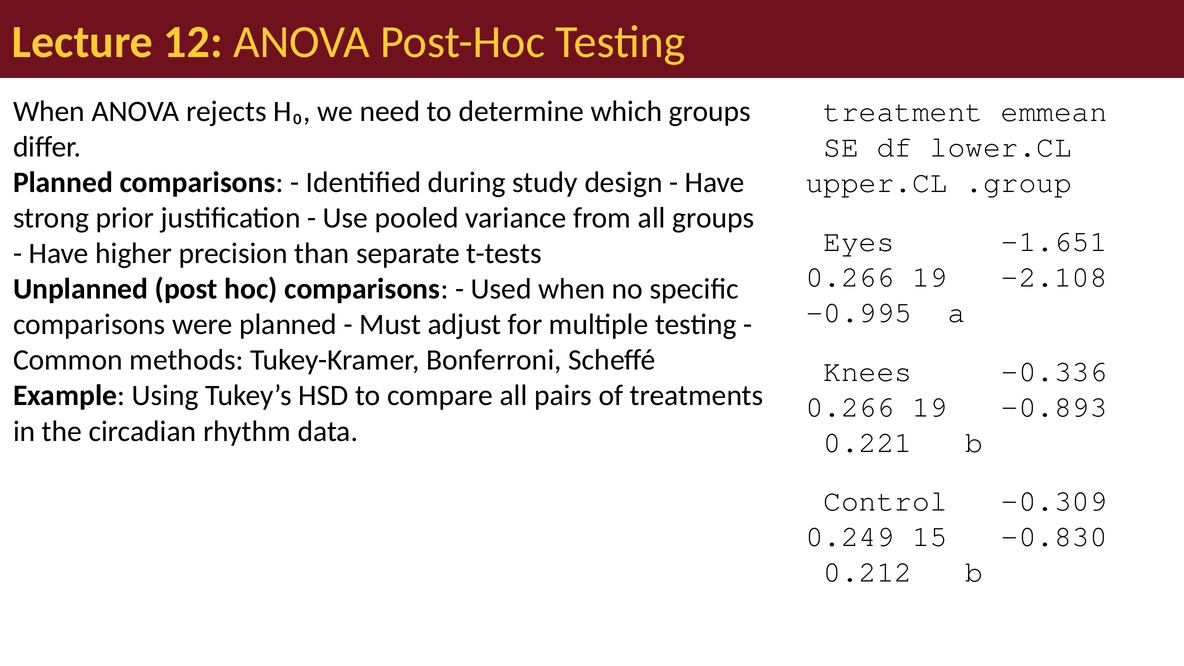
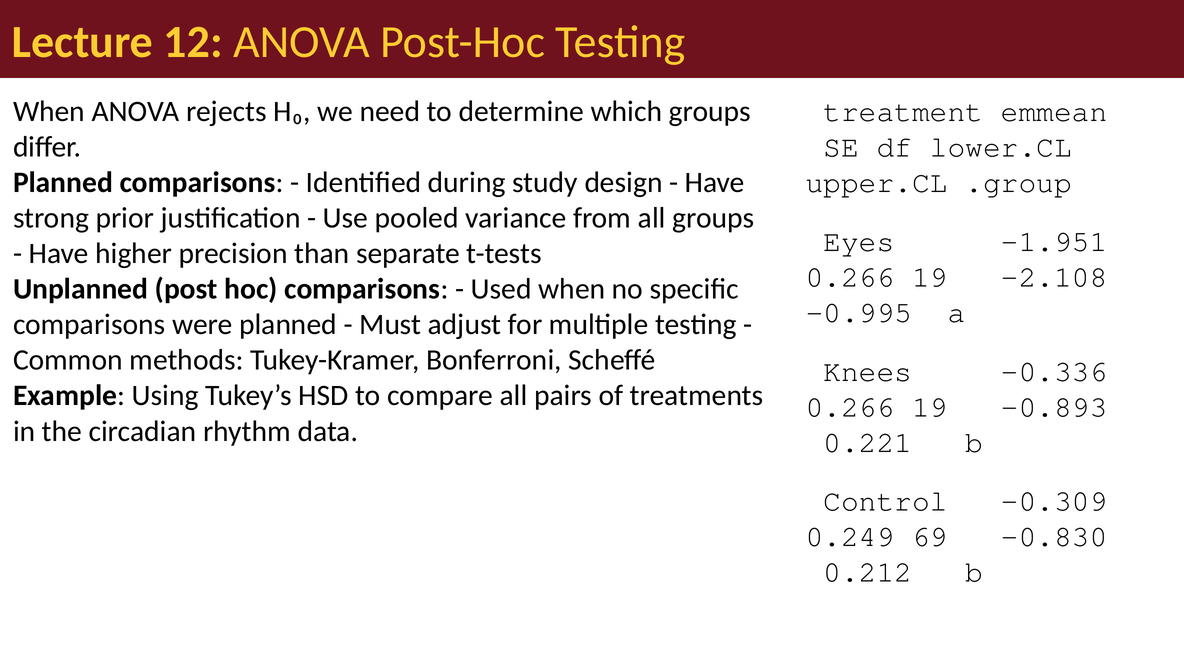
-1.651: -1.651 -> -1.951
15: 15 -> 69
